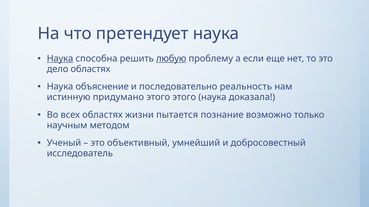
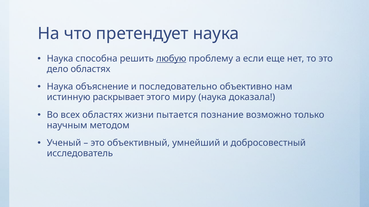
Наука at (60, 59) underline: present -> none
реальность: реальность -> объективно
придумано: придумано -> раскрывает
этого этого: этого -> миру
